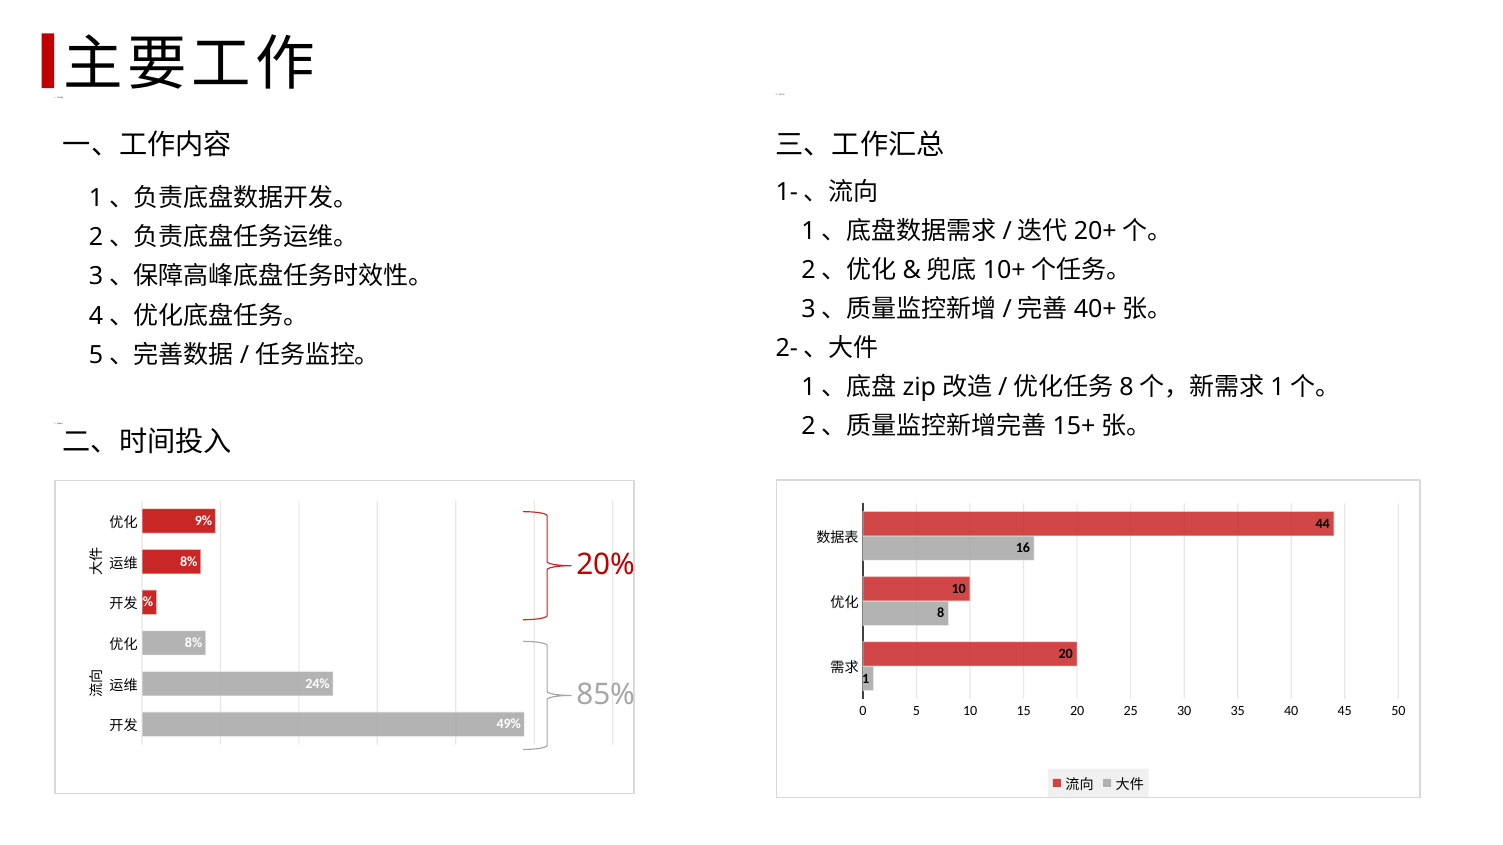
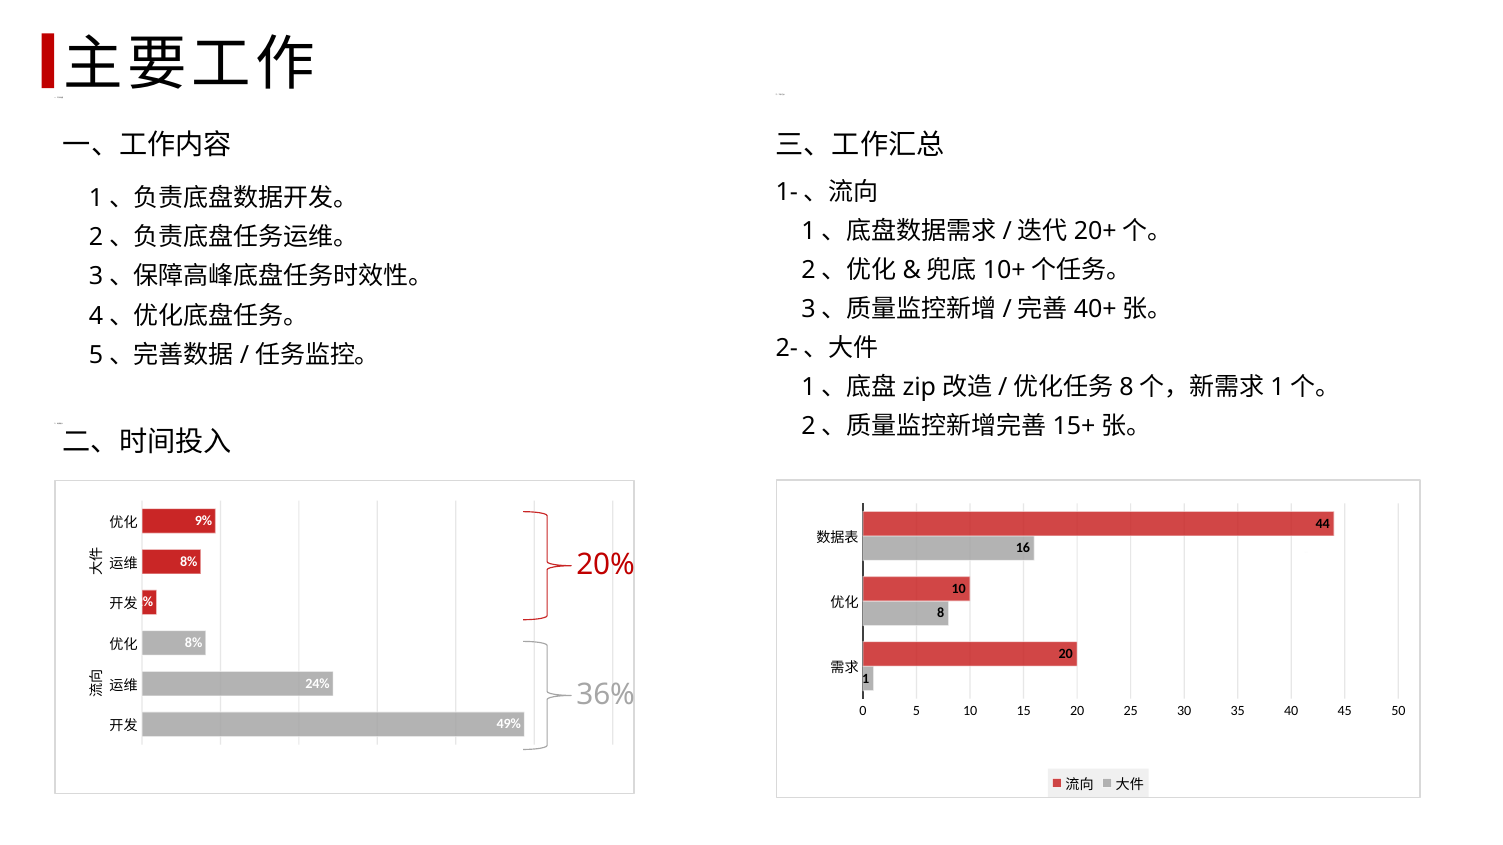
85%: 85% -> 36%
